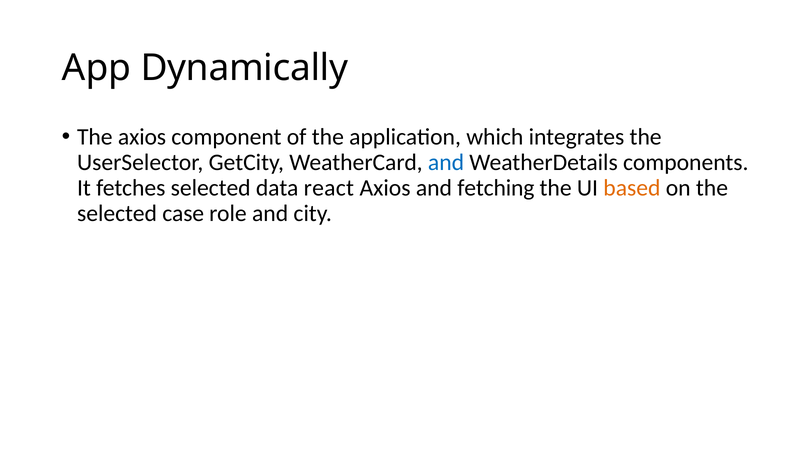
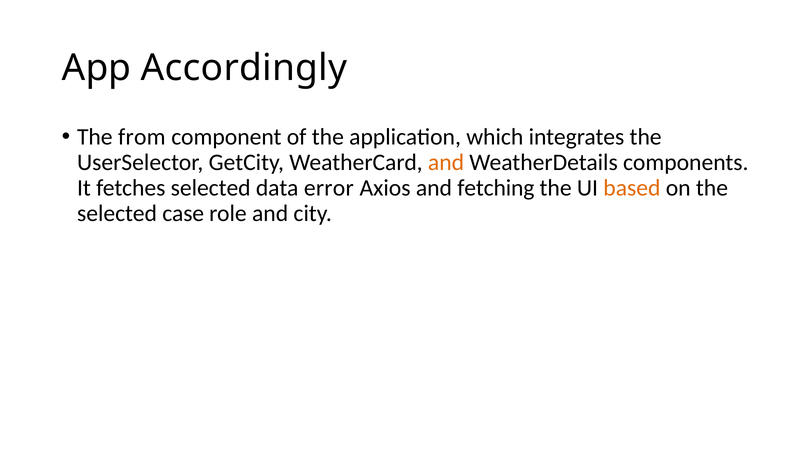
Dynamically: Dynamically -> Accordingly
The axios: axios -> from
and at (446, 163) colour: blue -> orange
react: react -> error
